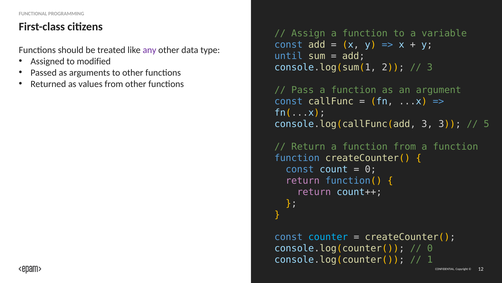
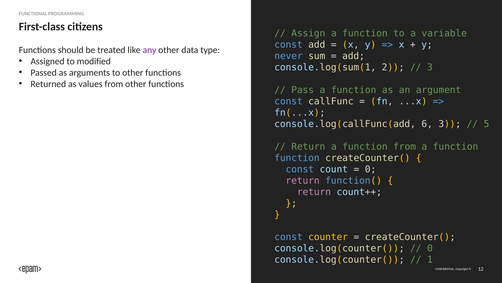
until: until -> never
console.log(callFunc(add 3: 3 -> 6
counter colour: light blue -> yellow
